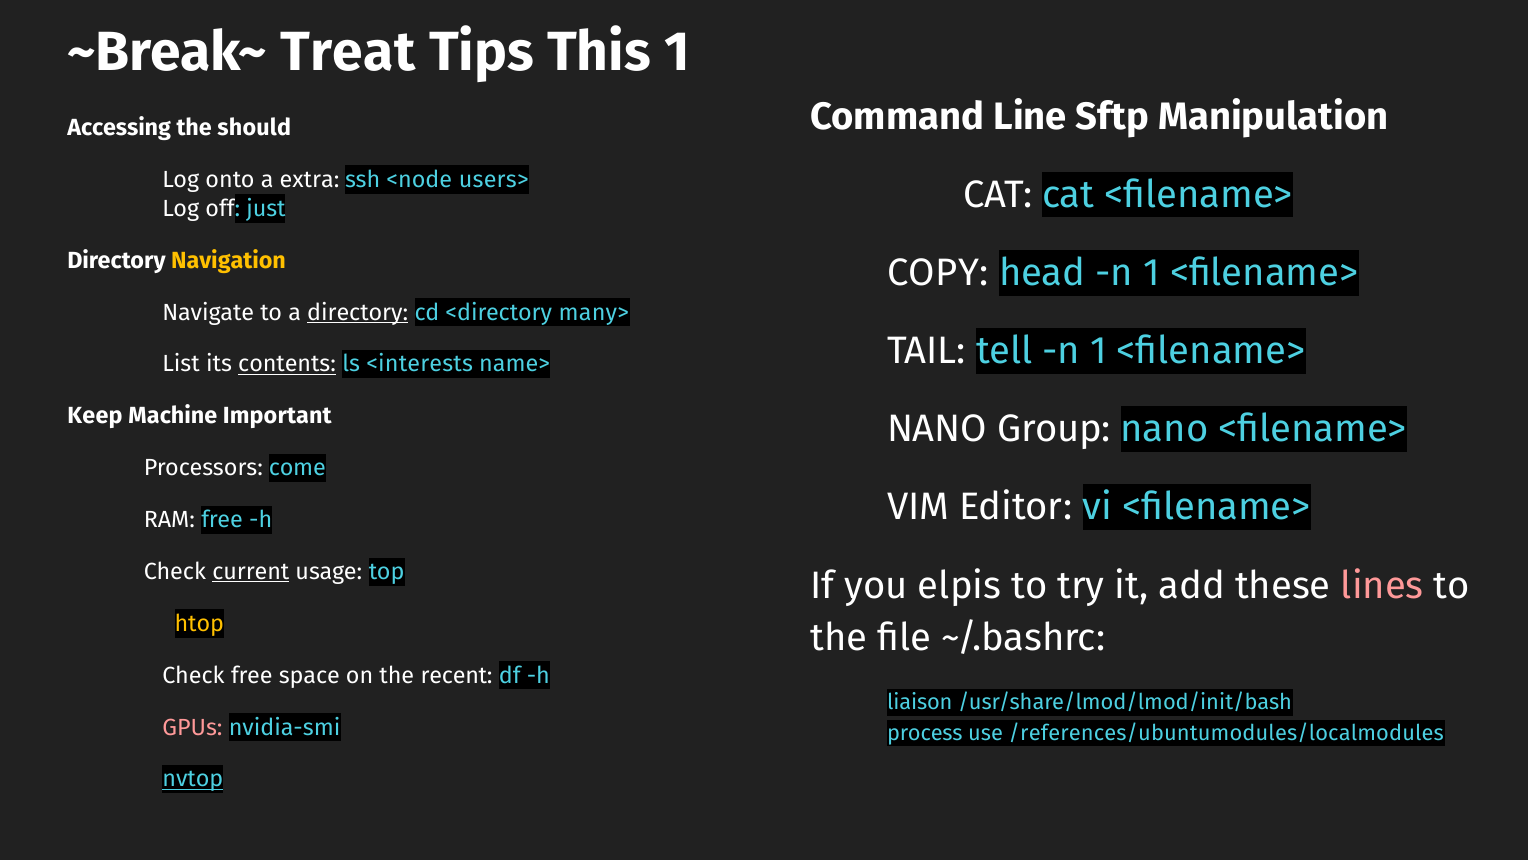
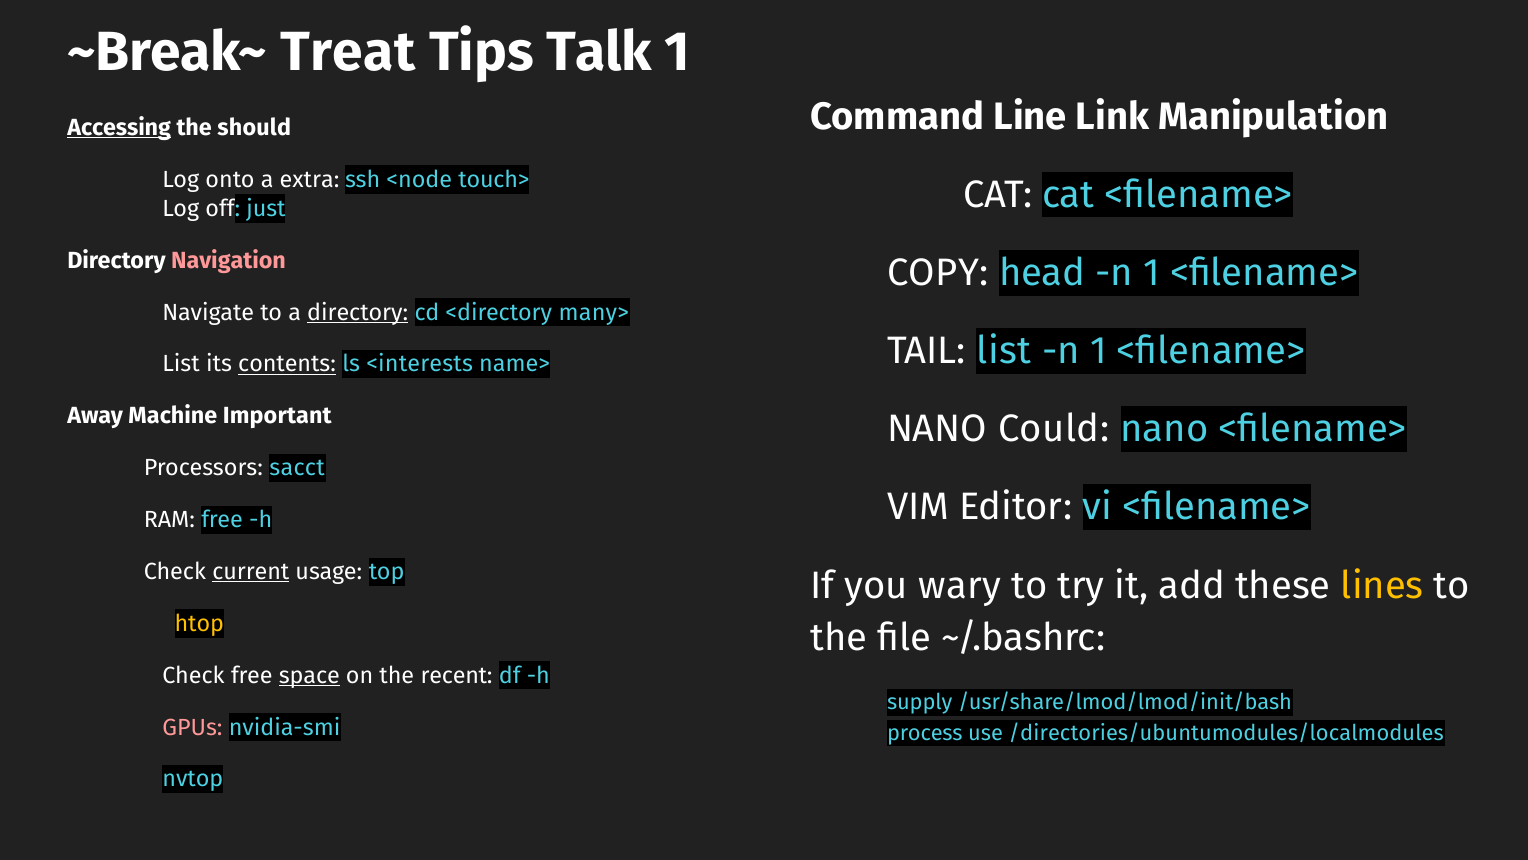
This: This -> Talk
Sftp: Sftp -> Link
Accessing underline: none -> present
users>: users> -> touch>
Navigation colour: yellow -> pink
TAIL tell: tell -> list
Keep: Keep -> Away
Group: Group -> Could
come: come -> sacct
elpis: elpis -> wary
lines colour: pink -> yellow
space underline: none -> present
liaison: liaison -> supply
/references/ubuntumodules/localmodules: /references/ubuntumodules/localmodules -> /directories/ubuntumodules/localmodules
nvtop underline: present -> none
